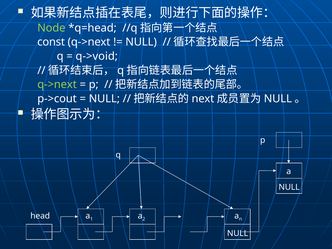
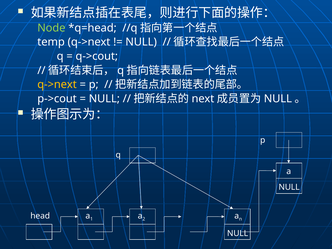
const: const -> temp
q->void: q->void -> q->cout
q->next at (57, 85) colour: light green -> yellow
